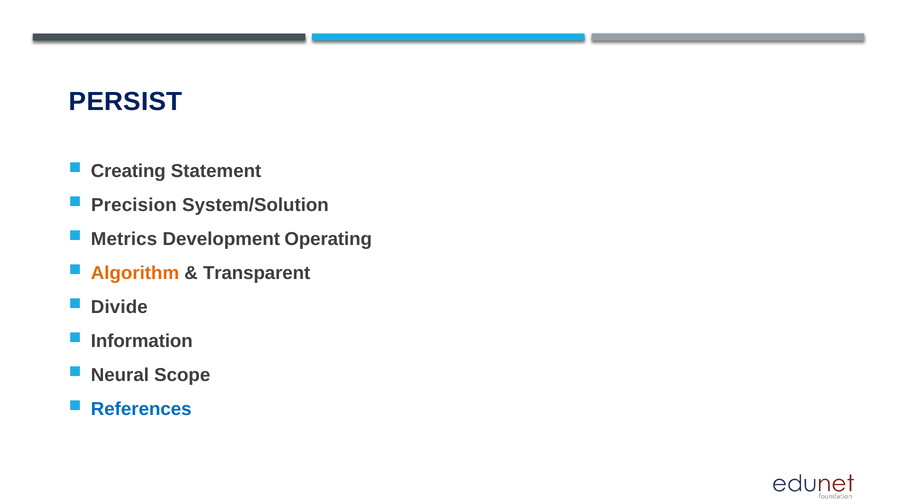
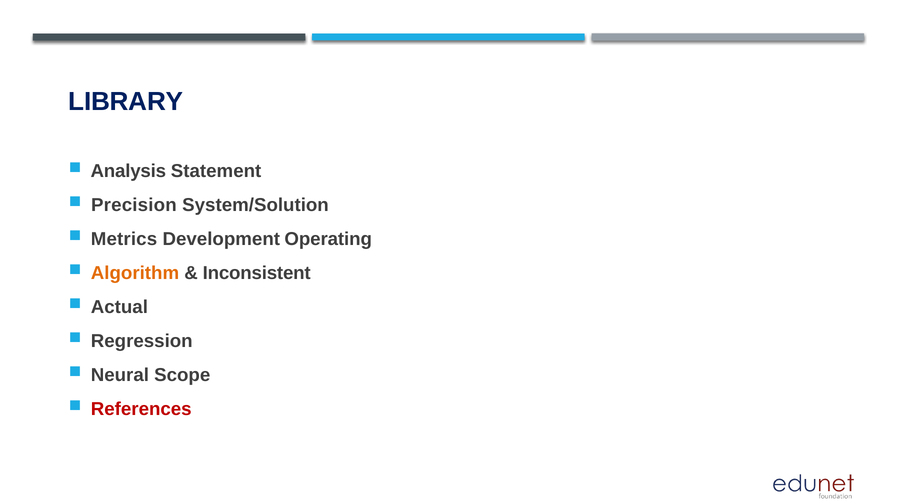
PERSIST: PERSIST -> LIBRARY
Creating: Creating -> Analysis
Transparent: Transparent -> Inconsistent
Divide: Divide -> Actual
Information: Information -> Regression
References colour: blue -> red
